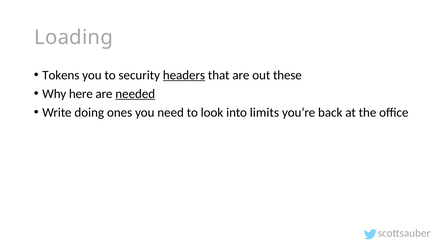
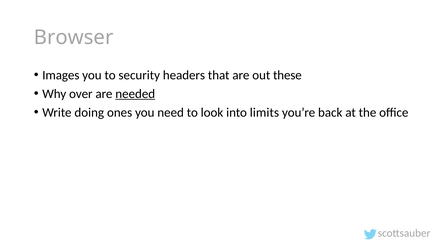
Loading: Loading -> Browser
Tokens: Tokens -> Images
headers underline: present -> none
here: here -> over
